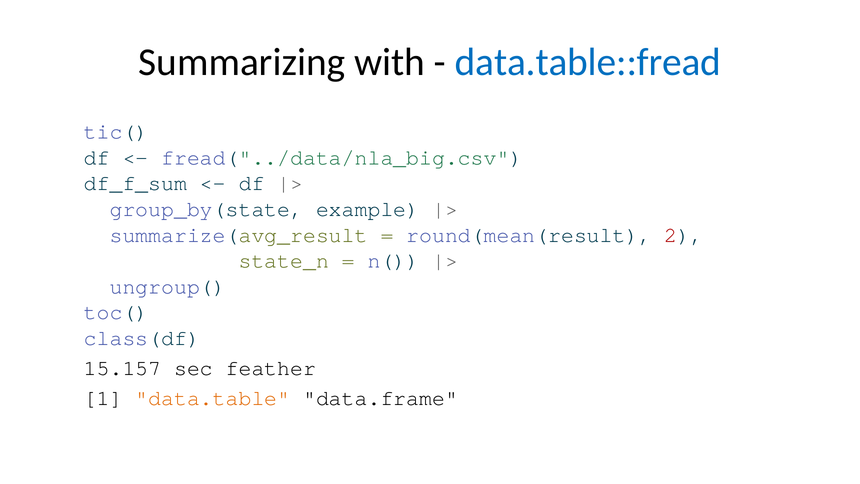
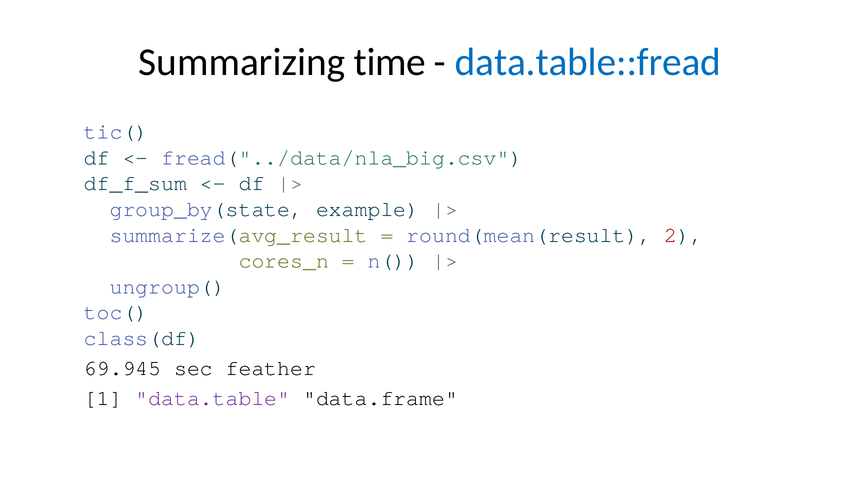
with: with -> time
state_n: state_n -> cores_n
15.157: 15.157 -> 69.945
data.table colour: orange -> purple
